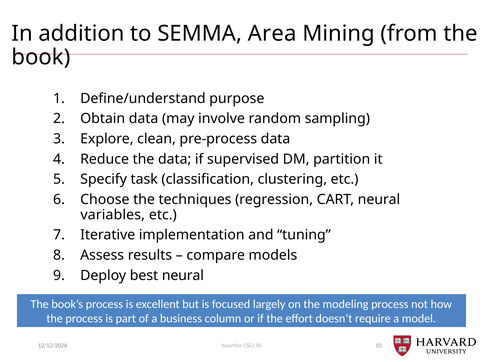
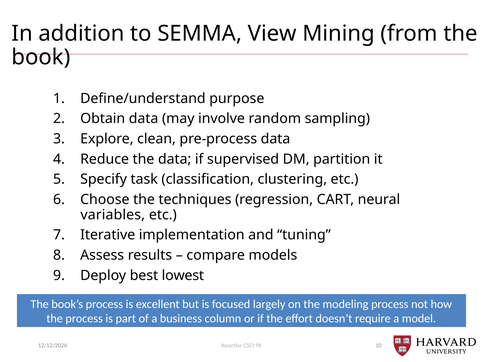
Area: Area -> View
best neural: neural -> lowest
